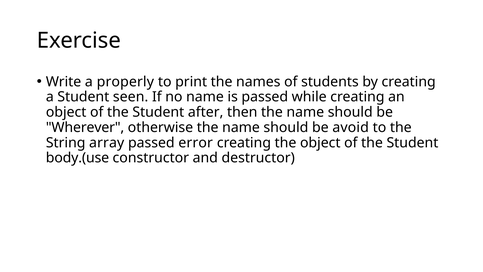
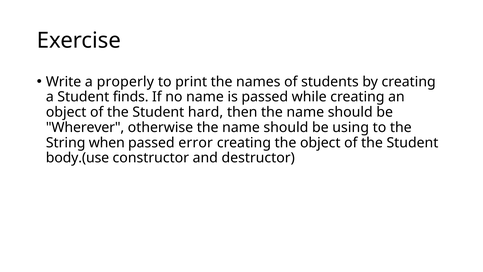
seen: seen -> finds
after: after -> hard
avoid: avoid -> using
array: array -> when
